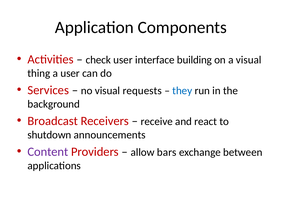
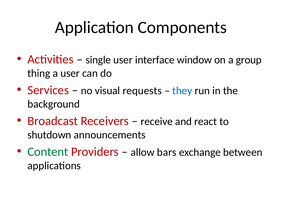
check: check -> single
building: building -> window
a visual: visual -> group
Content colour: purple -> green
